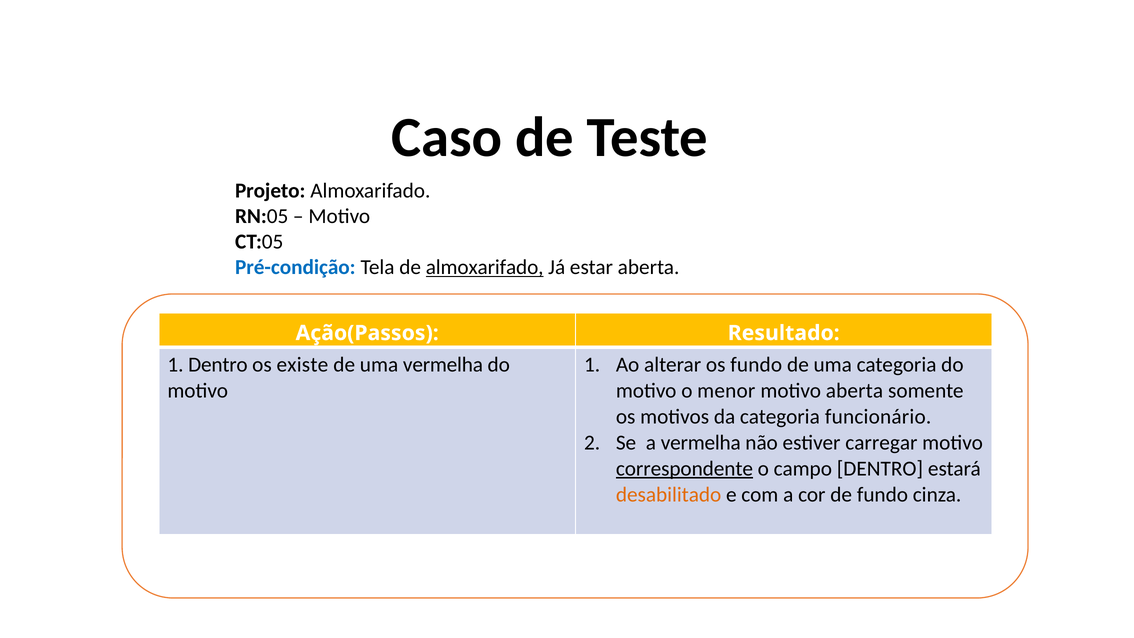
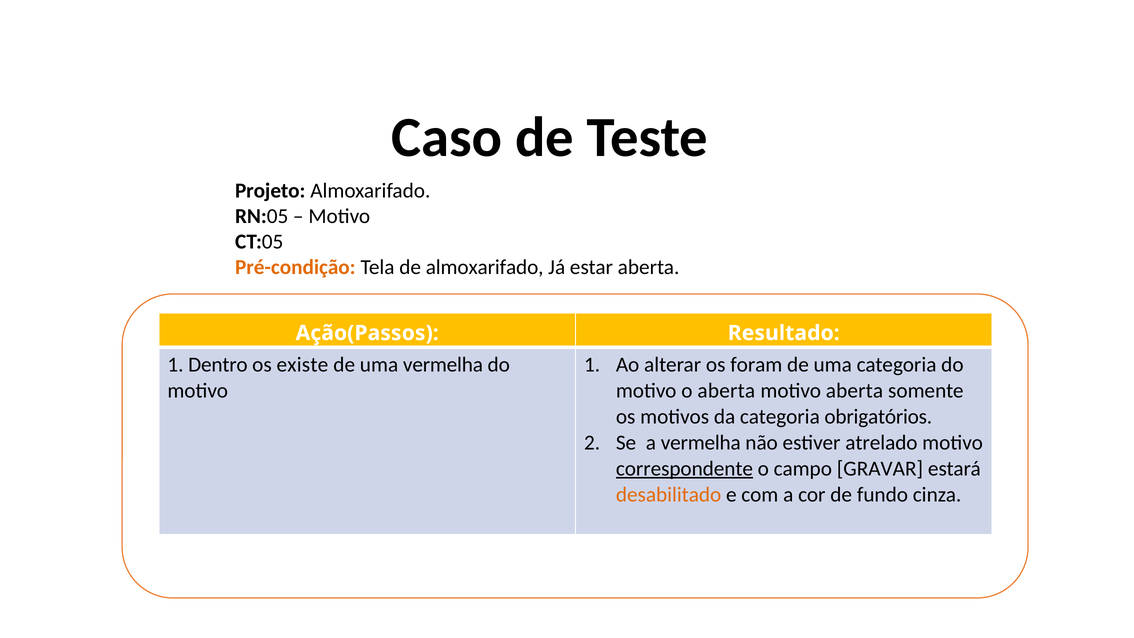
Pré-condição colour: blue -> orange
almoxarifado at (485, 267) underline: present -> none
os fundo: fundo -> foram
o menor: menor -> aberta
funcionário: funcionário -> obrigatórios
carregar: carregar -> atrelado
campo DENTRO: DENTRO -> GRAVAR
